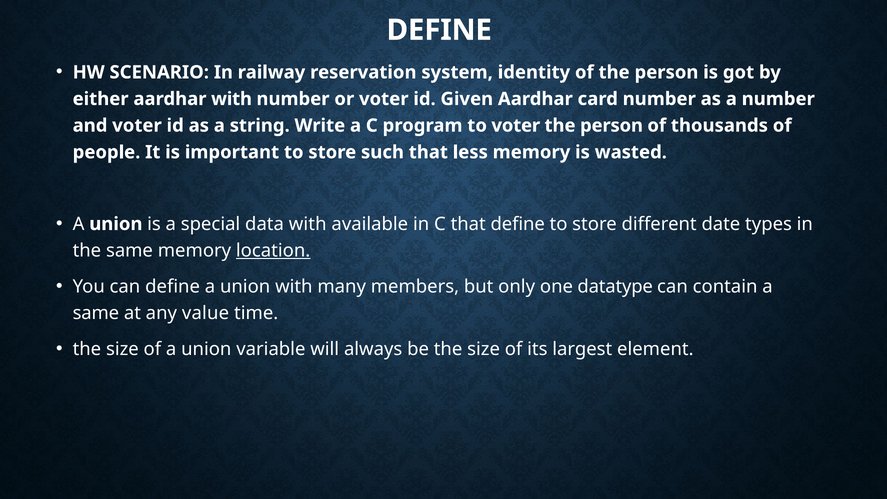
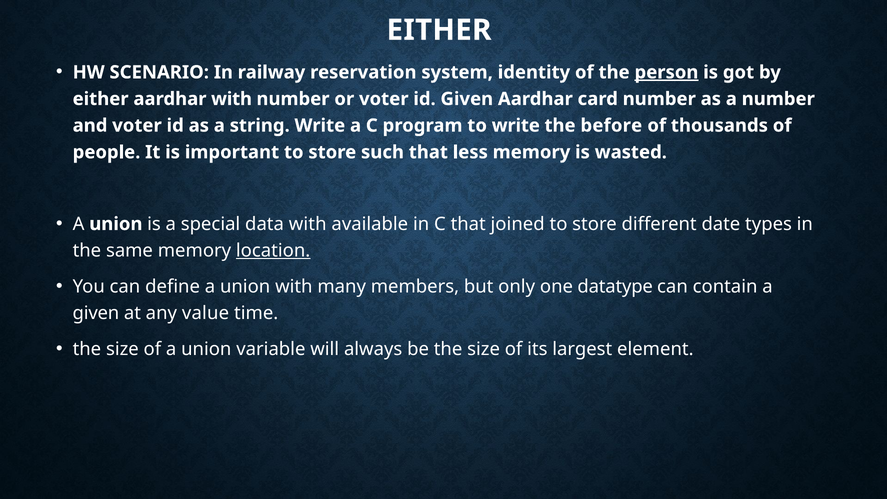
DEFINE at (439, 30): DEFINE -> EITHER
person at (666, 72) underline: none -> present
to voter: voter -> write
person at (612, 126): person -> before
that define: define -> joined
same at (96, 313): same -> given
